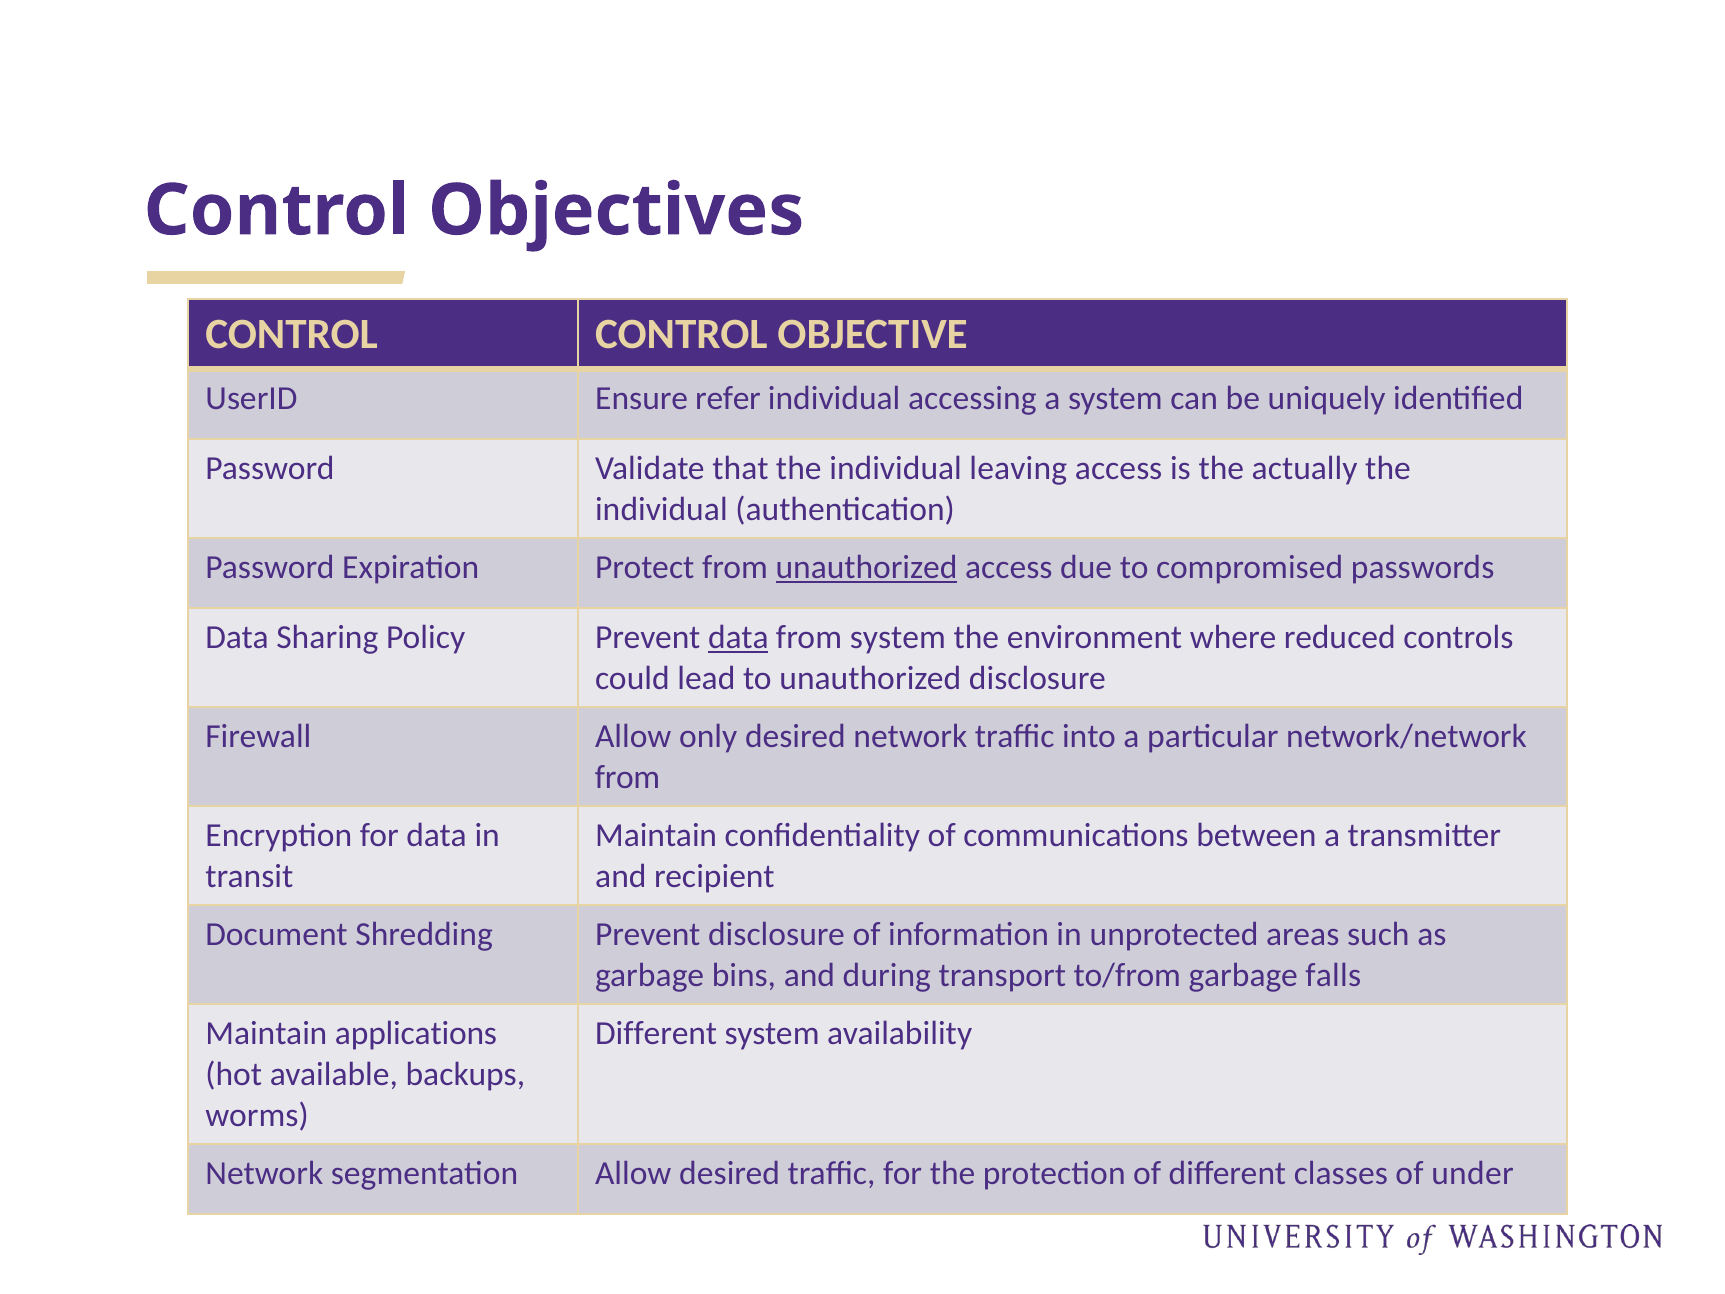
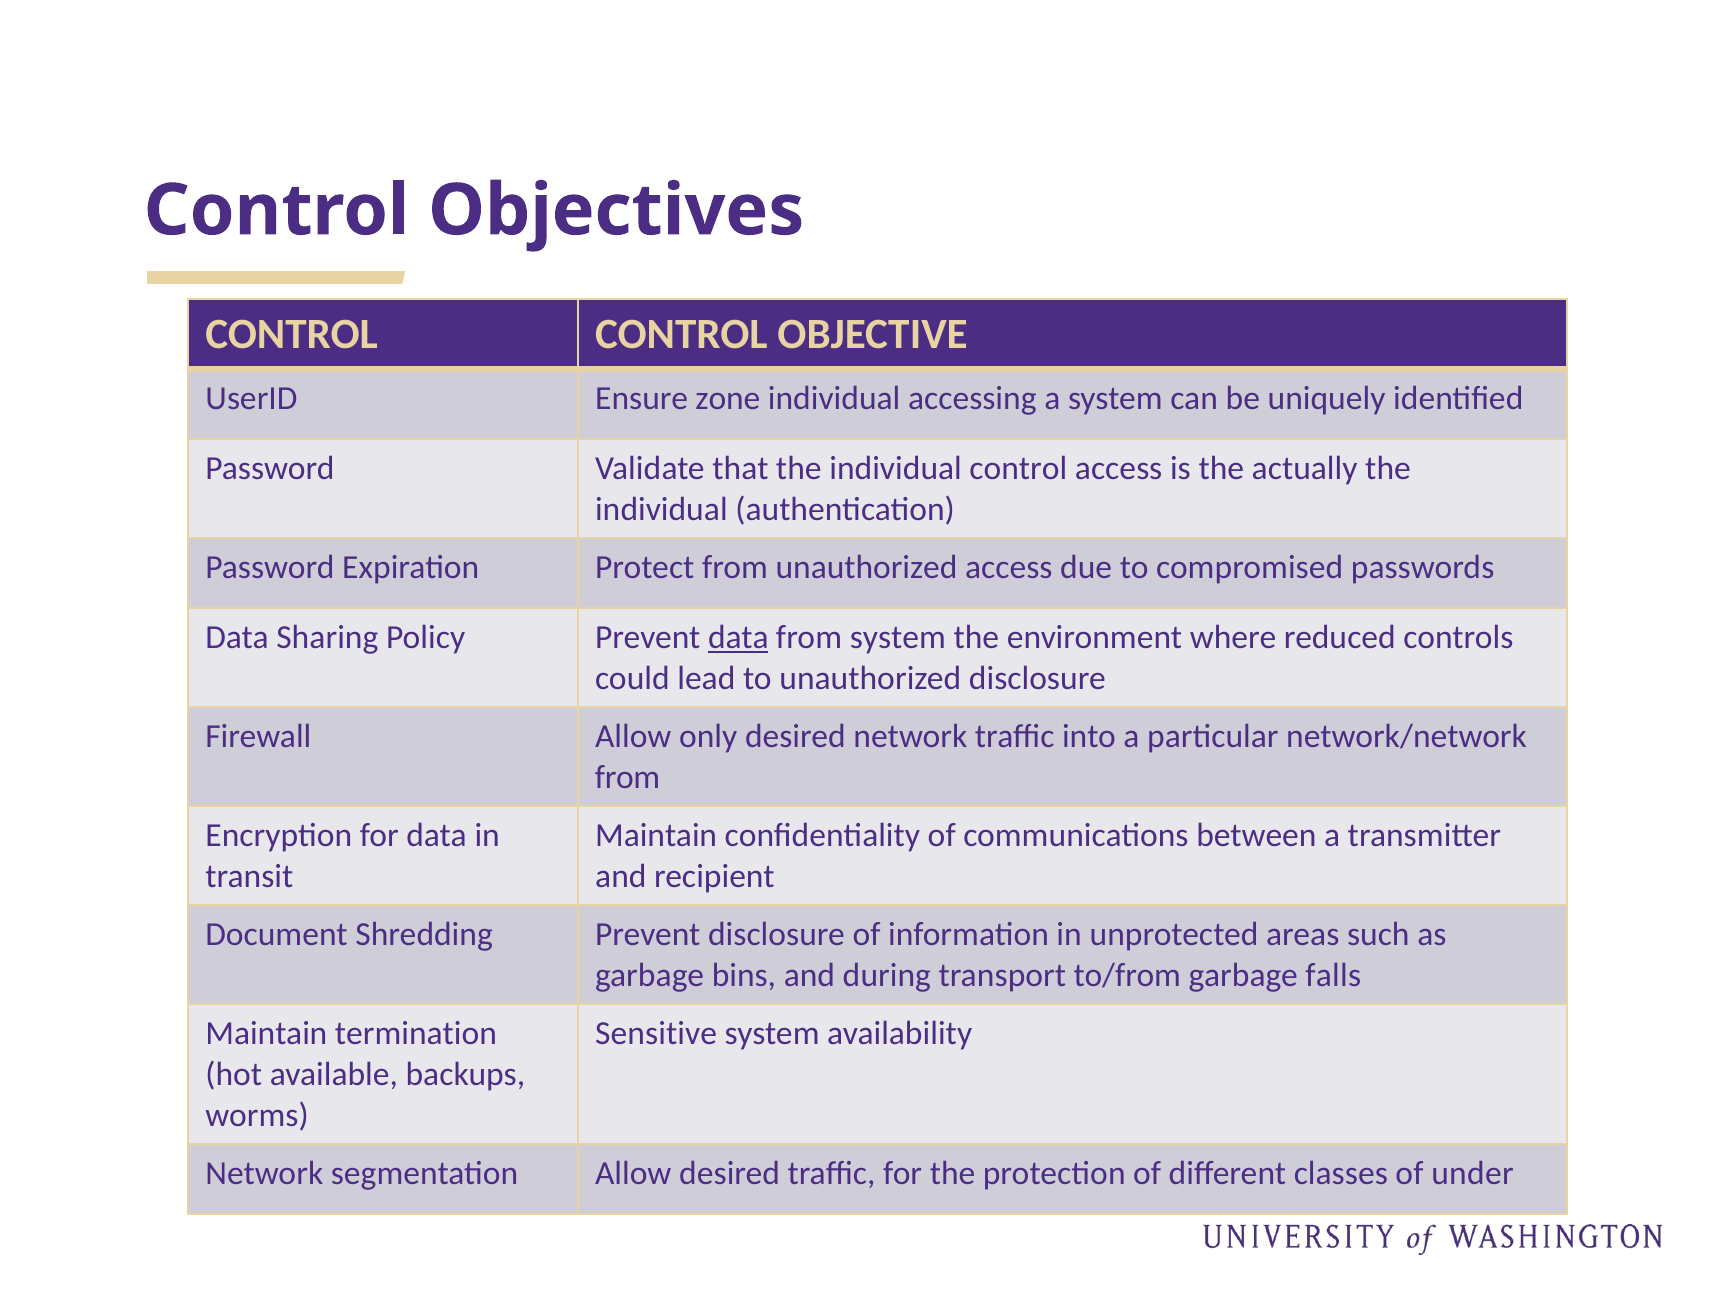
refer: refer -> zone
individual leaving: leaving -> control
unauthorized at (867, 567) underline: present -> none
applications: applications -> termination
Different at (656, 1033): Different -> Sensitive
